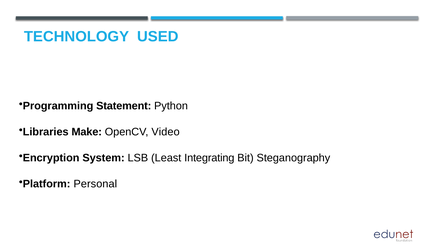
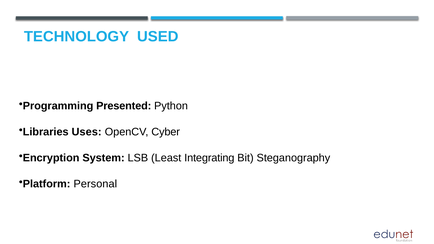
Statement: Statement -> Presented
Make: Make -> Uses
Video: Video -> Cyber
